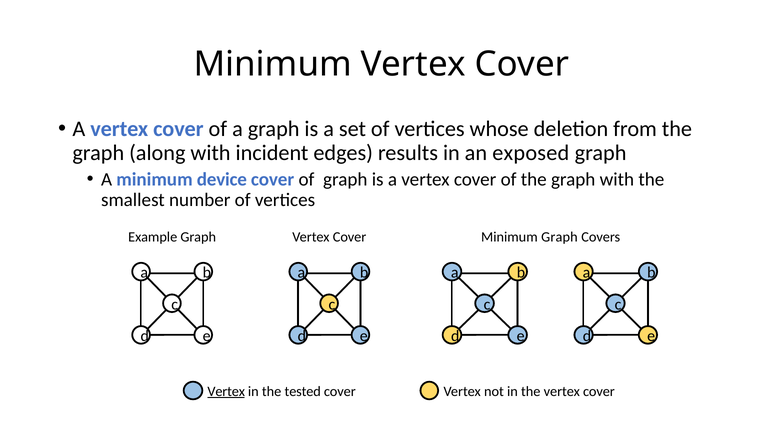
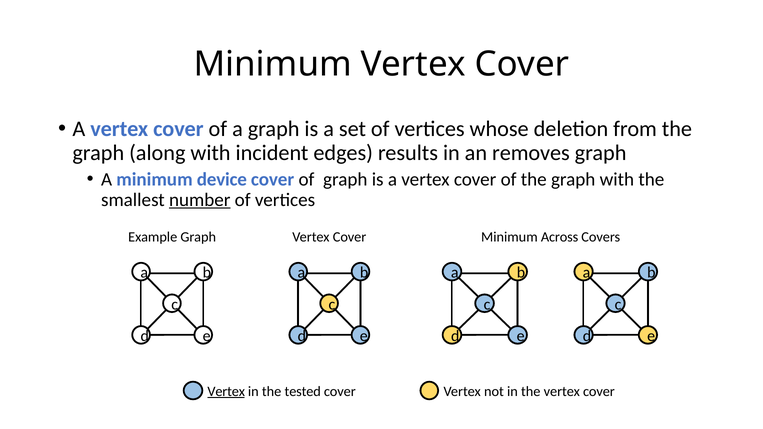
exposed: exposed -> removes
number underline: none -> present
Minimum Graph: Graph -> Across
